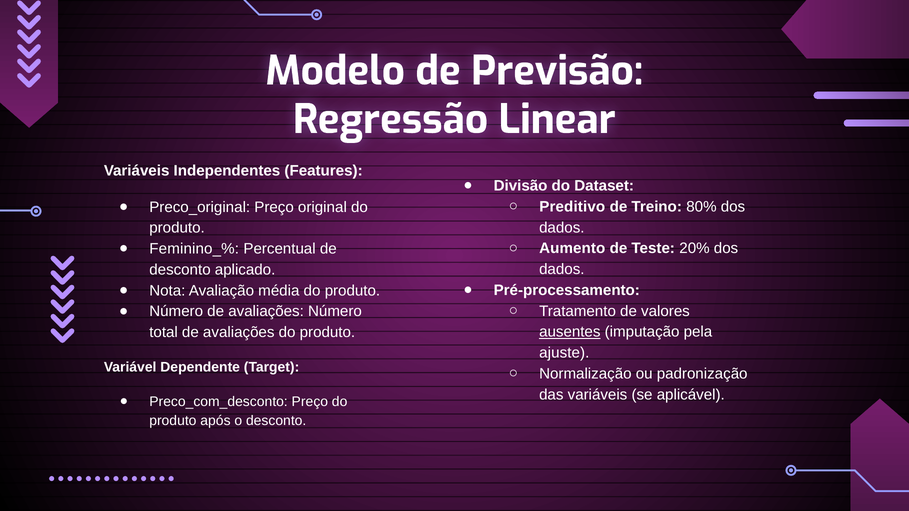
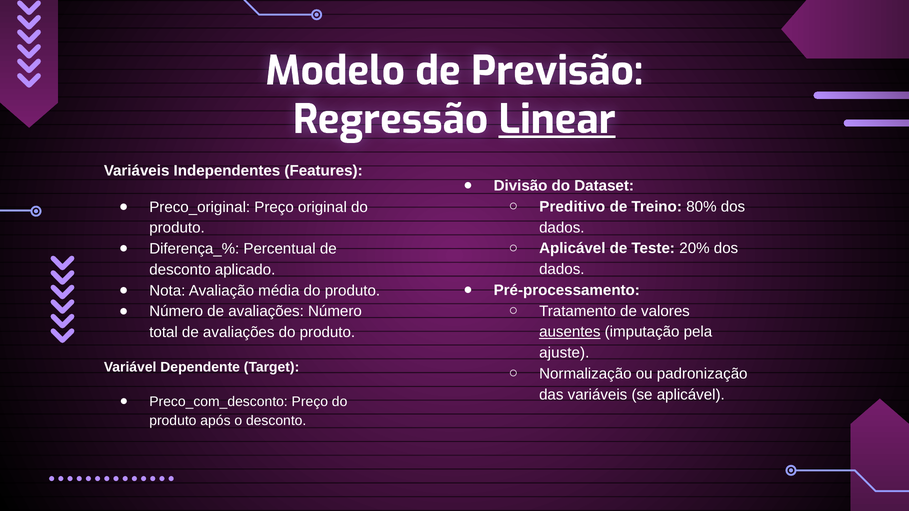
Linear underline: none -> present
Aumento at (572, 249): Aumento -> Aplicável
Feminino_%: Feminino_% -> Diferença_%
